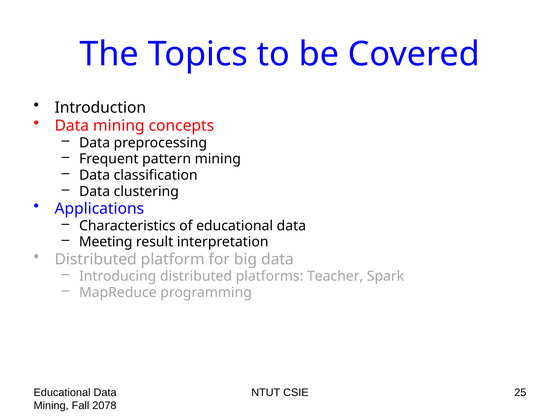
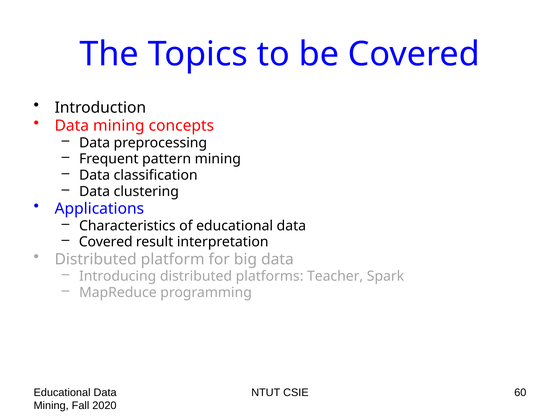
Meeting at (106, 242): Meeting -> Covered
25: 25 -> 60
2078: 2078 -> 2020
